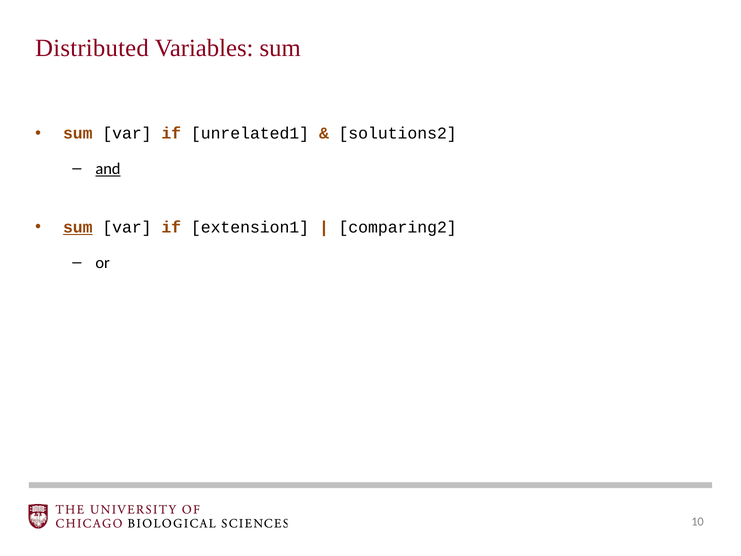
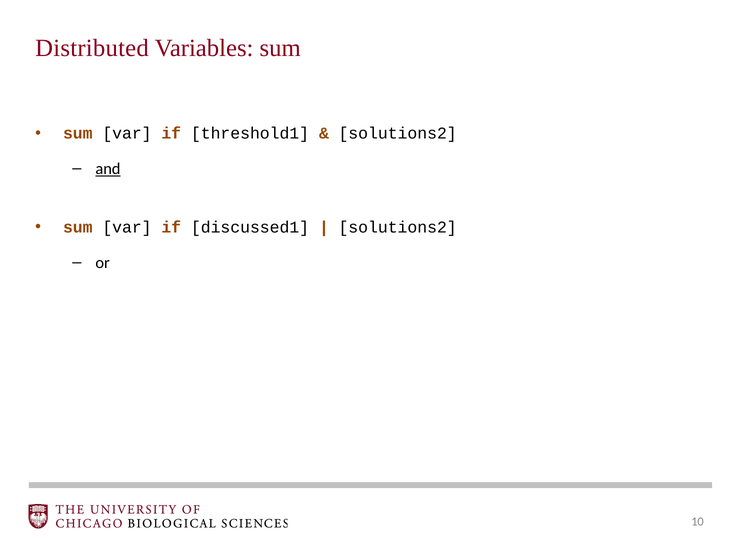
unrelated1: unrelated1 -> threshold1
sum at (78, 227) underline: present -> none
extension1: extension1 -> discussed1
comparing2 at (398, 227): comparing2 -> solutions2
